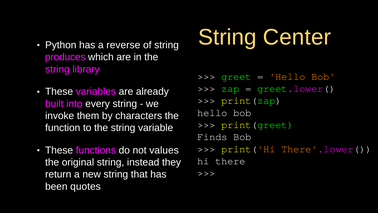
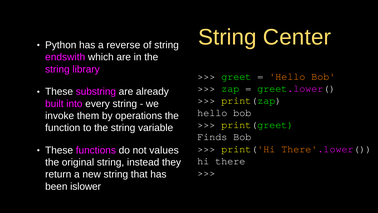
produces: produces -> endswith
variables: variables -> substring
characters: characters -> operations
quotes: quotes -> islower
